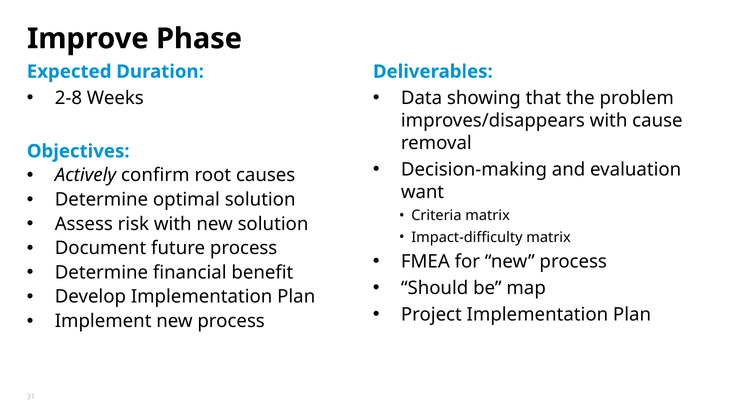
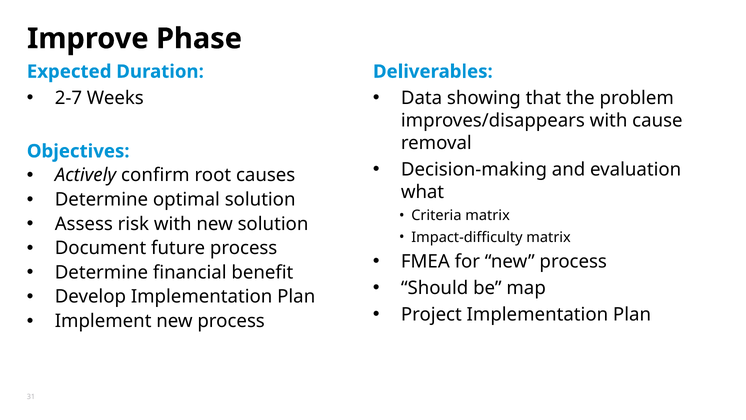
2-8: 2-8 -> 2-7
want: want -> what
